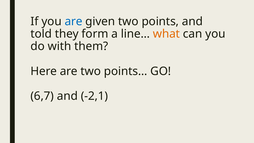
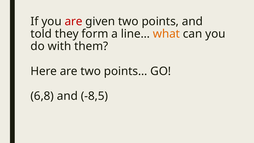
are at (74, 21) colour: blue -> red
6,7: 6,7 -> 6,8
-2,1: -2,1 -> -8,5
